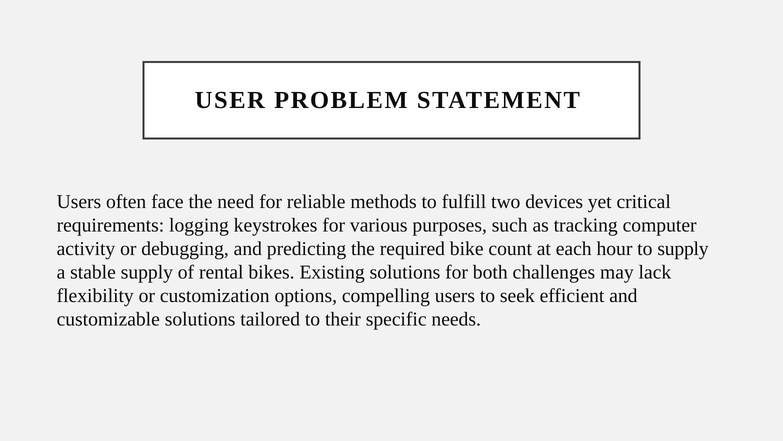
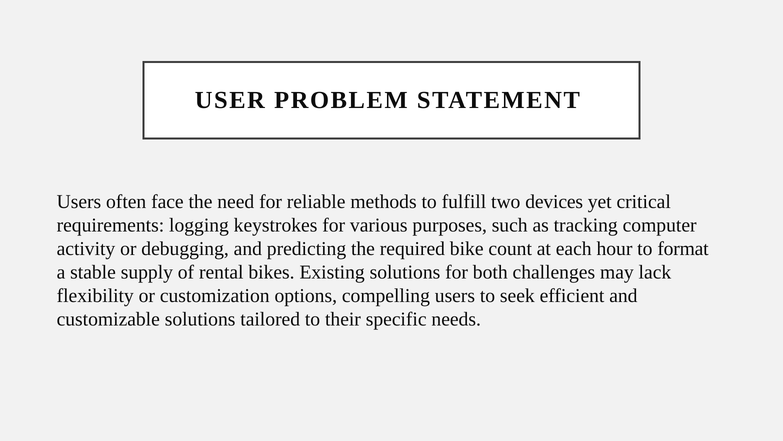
to supply: supply -> format
